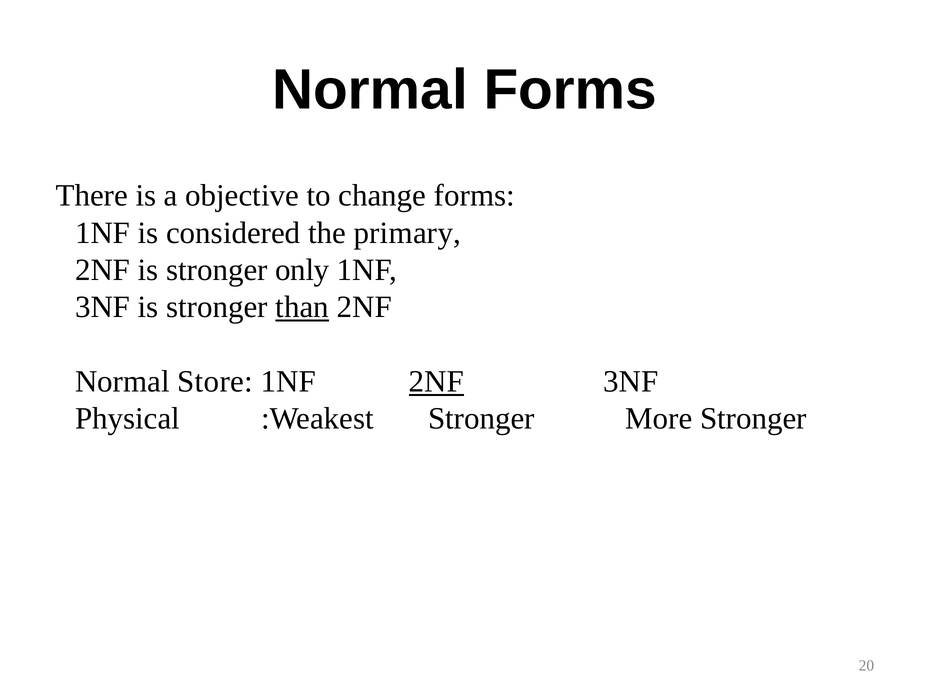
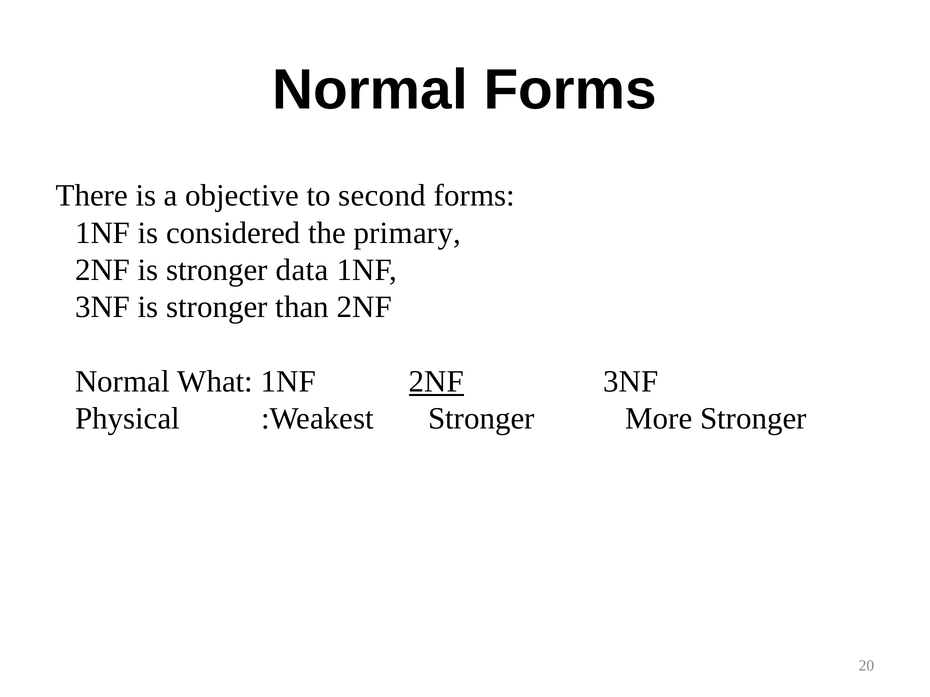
change: change -> second
only: only -> data
than underline: present -> none
Store: Store -> What
